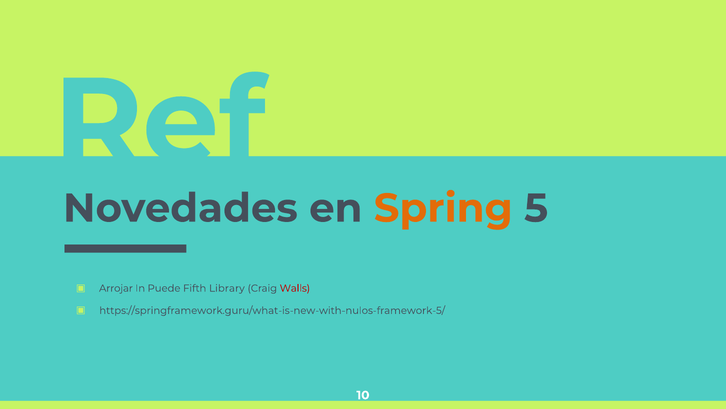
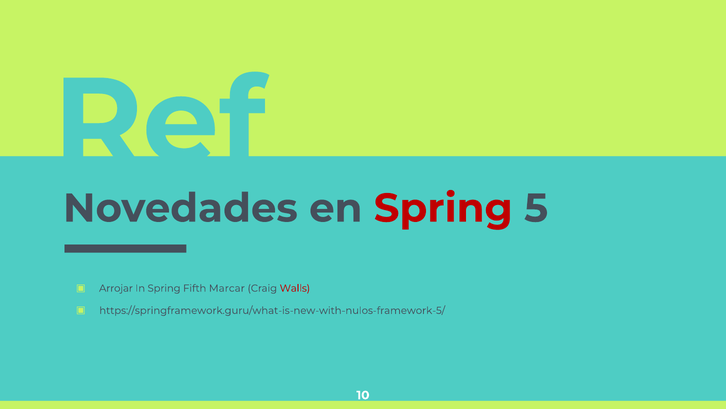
Spring at (443, 208) colour: orange -> red
In Puede: Puede -> Spring
Library: Library -> Marcar
